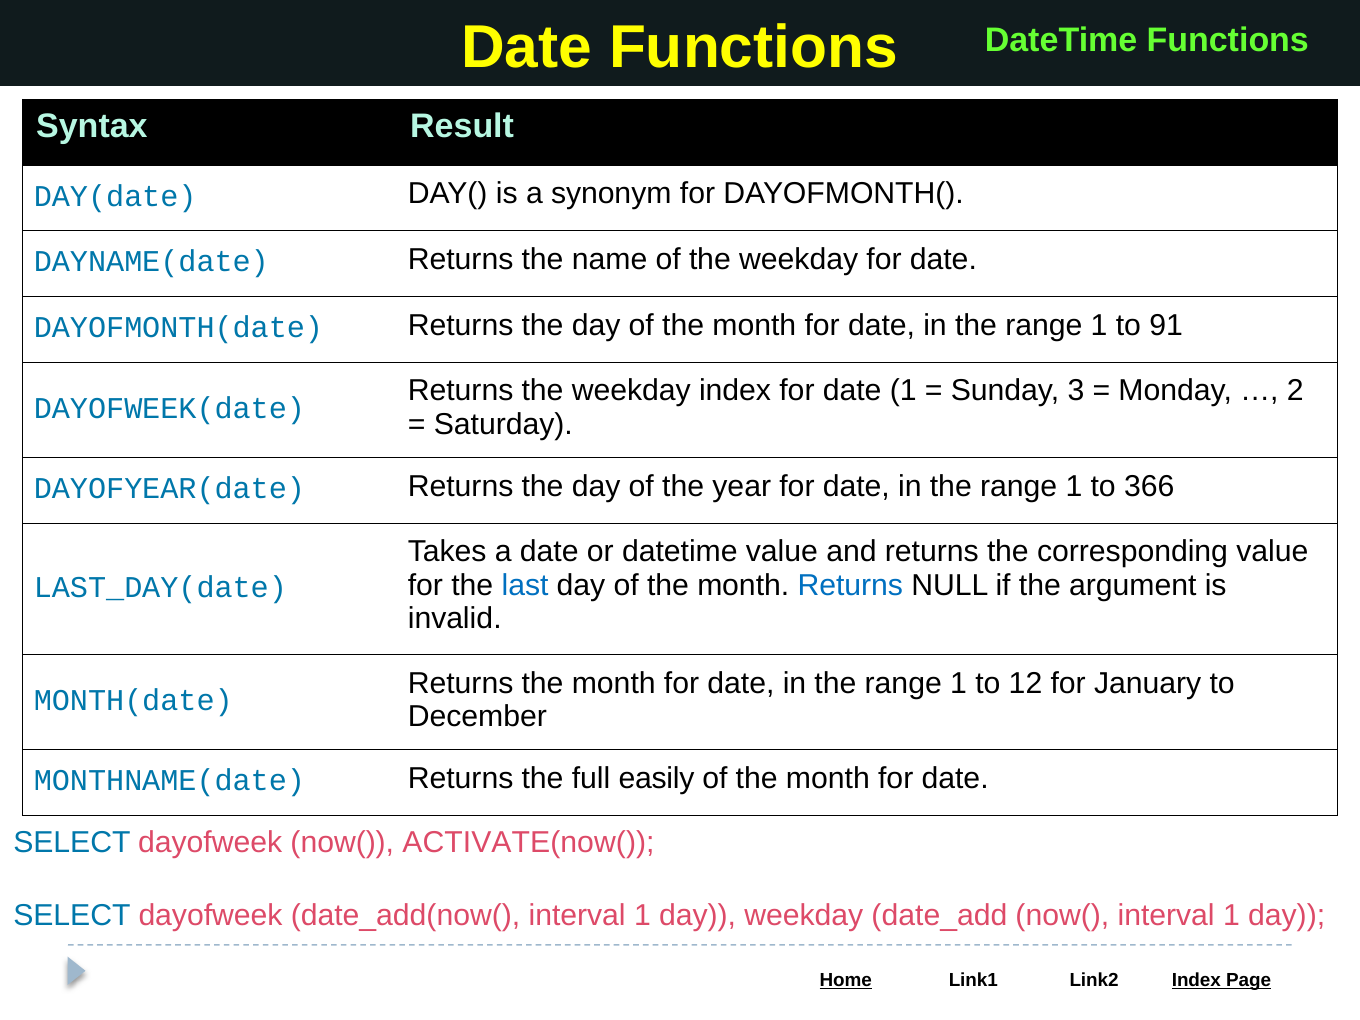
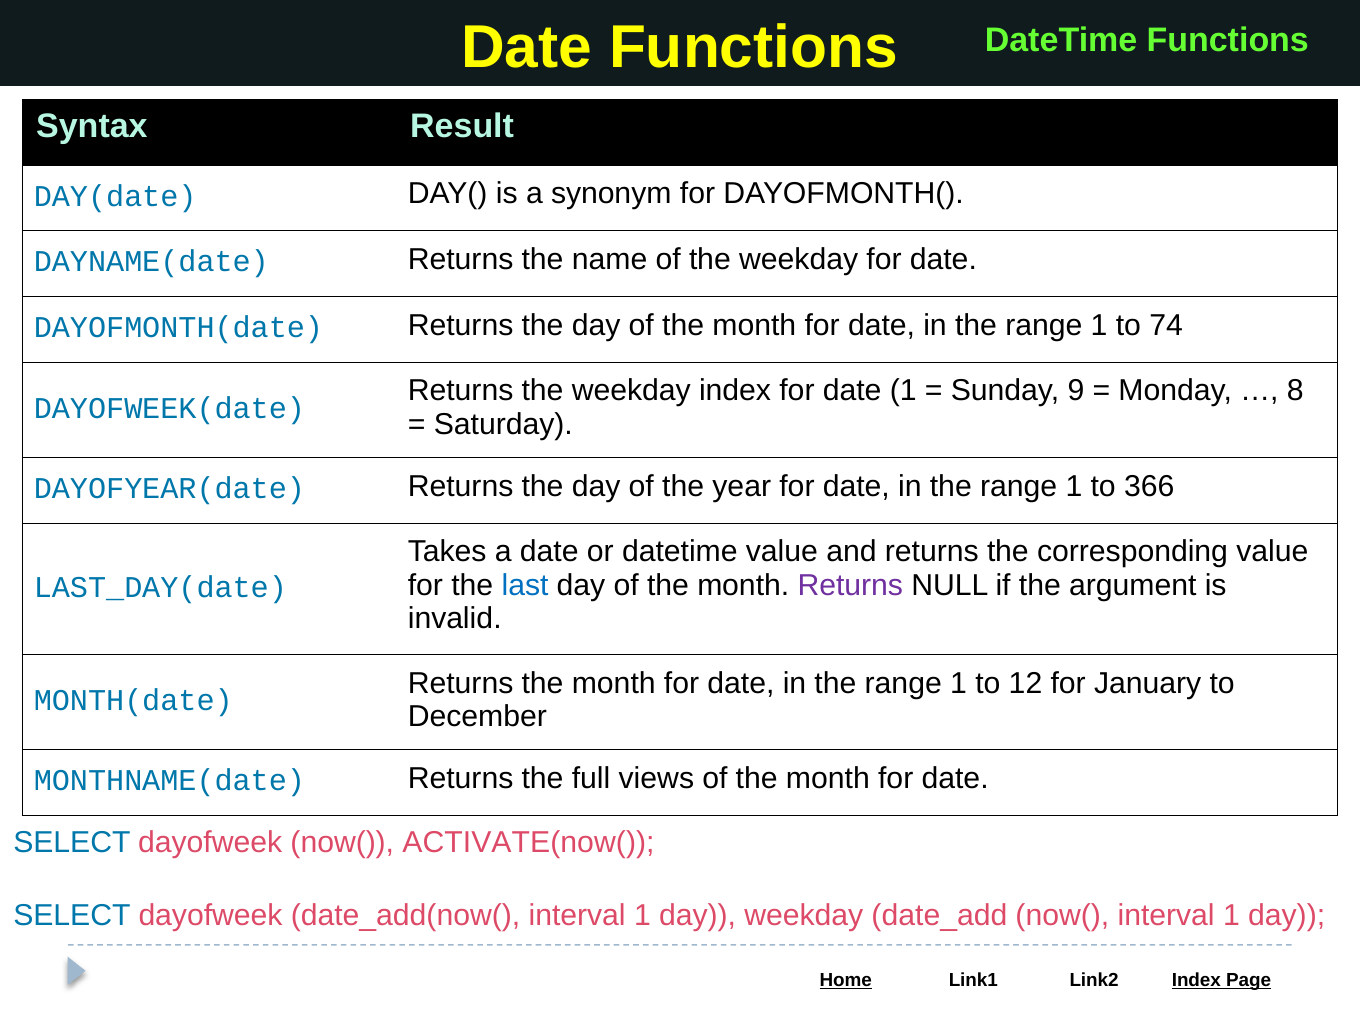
91: 91 -> 74
3: 3 -> 9
2: 2 -> 8
Returns at (850, 585) colour: blue -> purple
easily: easily -> views
